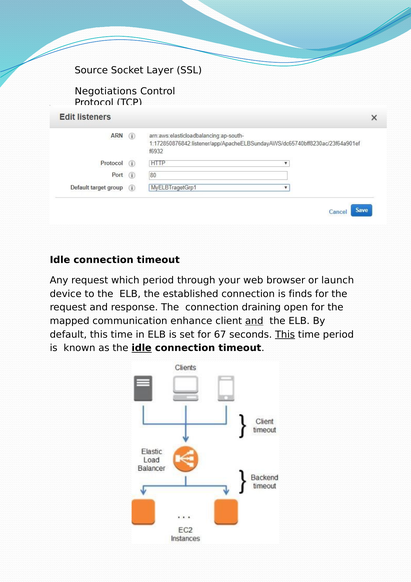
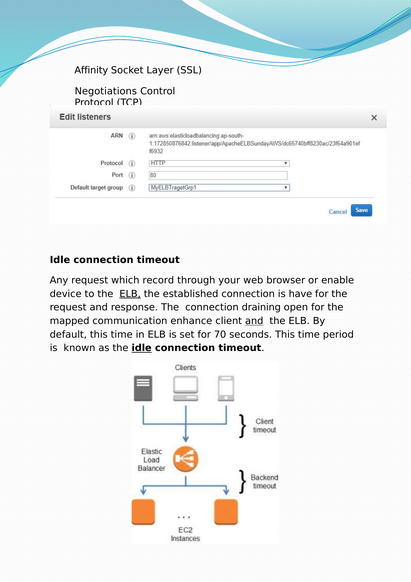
Source: Source -> Affinity
which period: period -> record
launch: launch -> enable
ELB at (130, 294) underline: none -> present
finds: finds -> have
67: 67 -> 70
This at (285, 334) underline: present -> none
